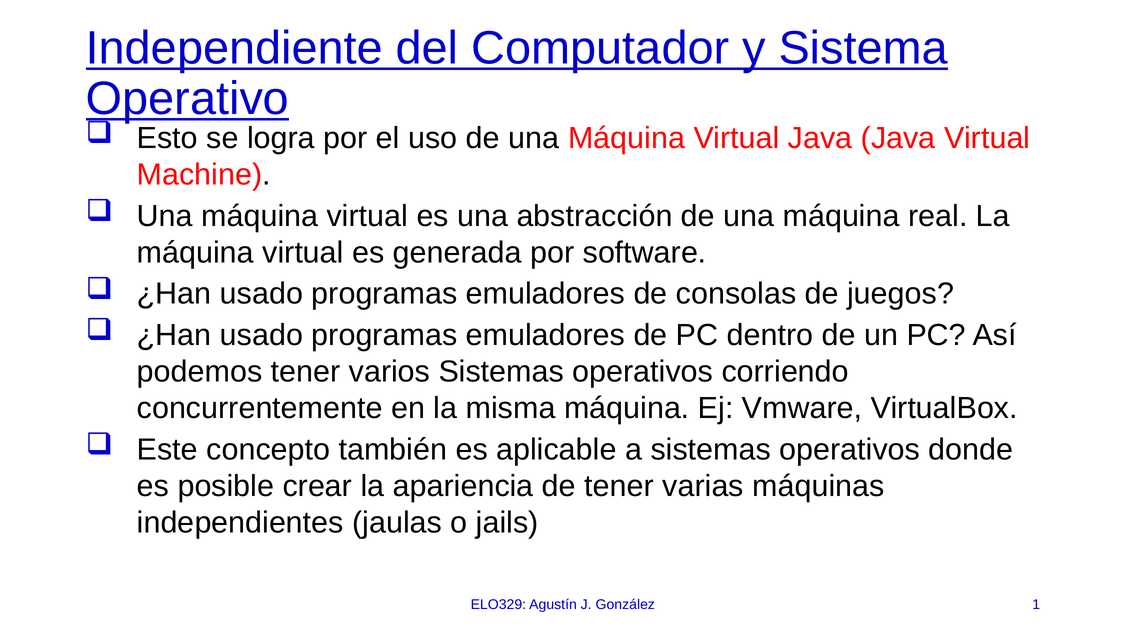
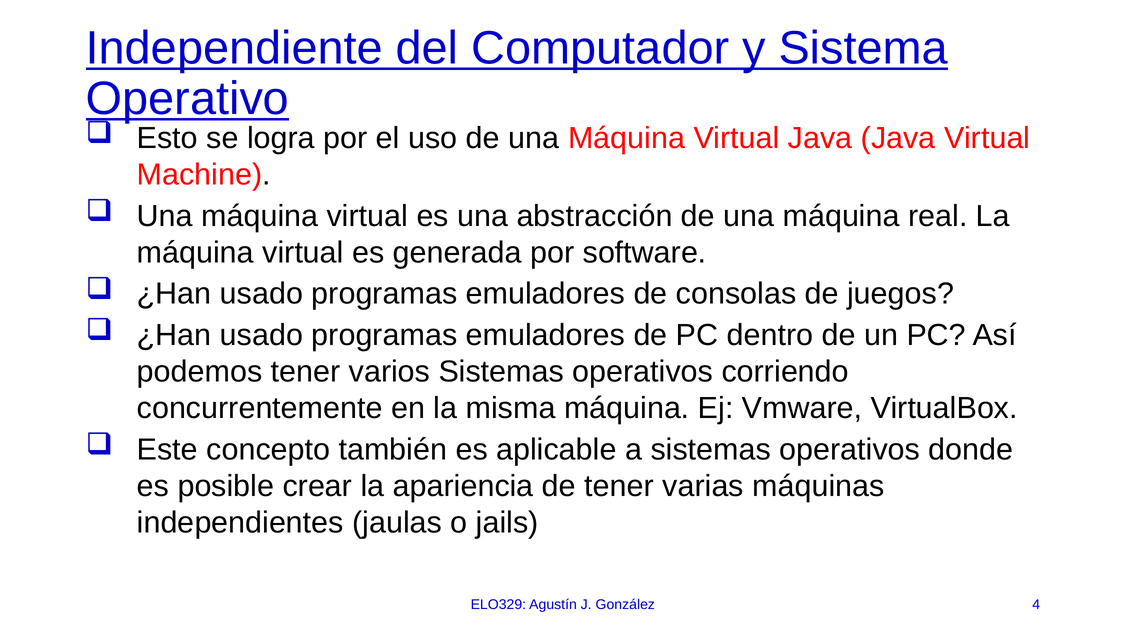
1: 1 -> 4
